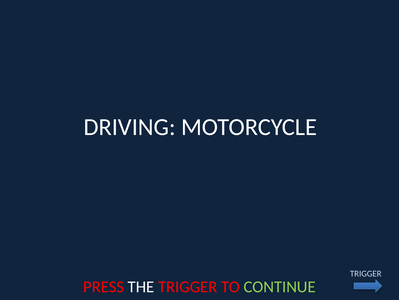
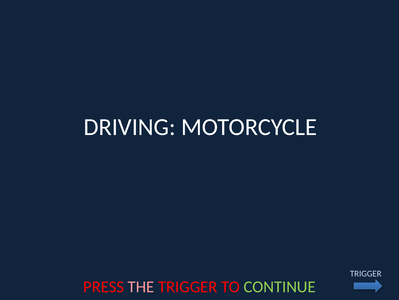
THE colour: white -> pink
